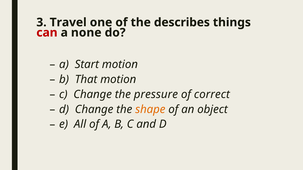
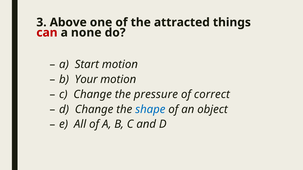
Travel: Travel -> Above
describes: describes -> attracted
That: That -> Your
shape colour: orange -> blue
